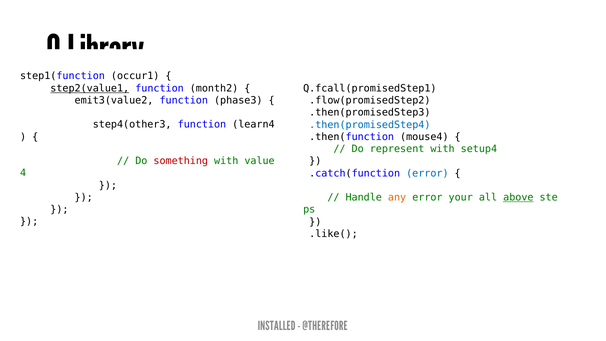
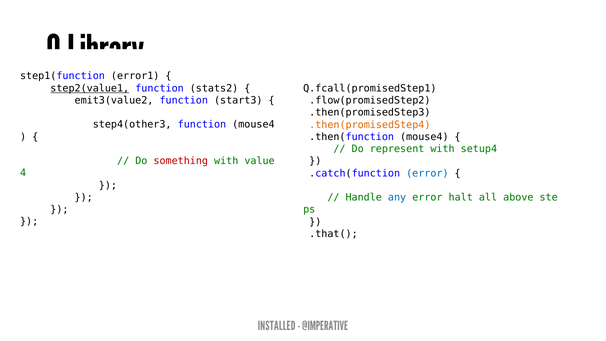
occur1: occur1 -> error1
month2: month2 -> stats2
phase3: phase3 -> start3
function learn4: learn4 -> mouse4
.then(promisedStep4 colour: blue -> orange
any colour: orange -> blue
your: your -> halt
above underline: present -> none
.like(: .like( -> .that(
@THEREFORE: @THEREFORE -> @IMPERATIVE
